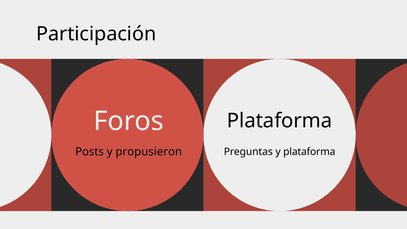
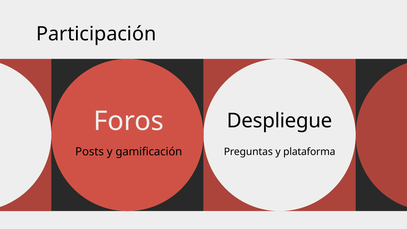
Foros Plataforma: Plataforma -> Despliegue
propusieron: propusieron -> gamificación
